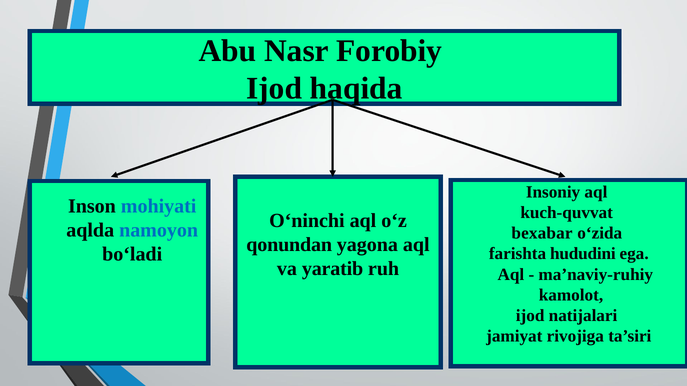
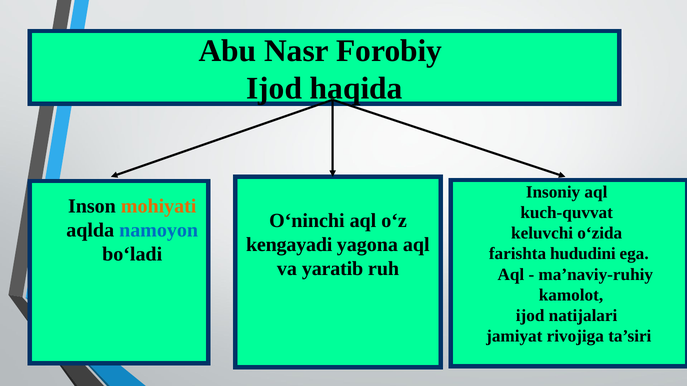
mohiyati colour: blue -> orange
bexabar: bexabar -> kеluvchi
qonundan: qonundan -> kеngаyadi
